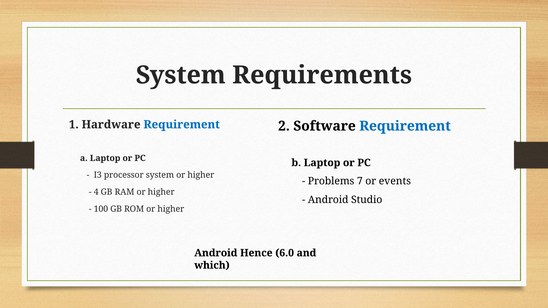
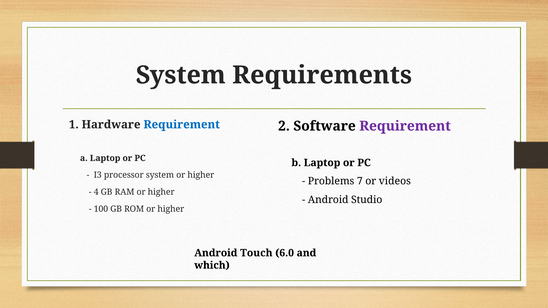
Requirement at (405, 126) colour: blue -> purple
events: events -> videos
Hence: Hence -> Touch
